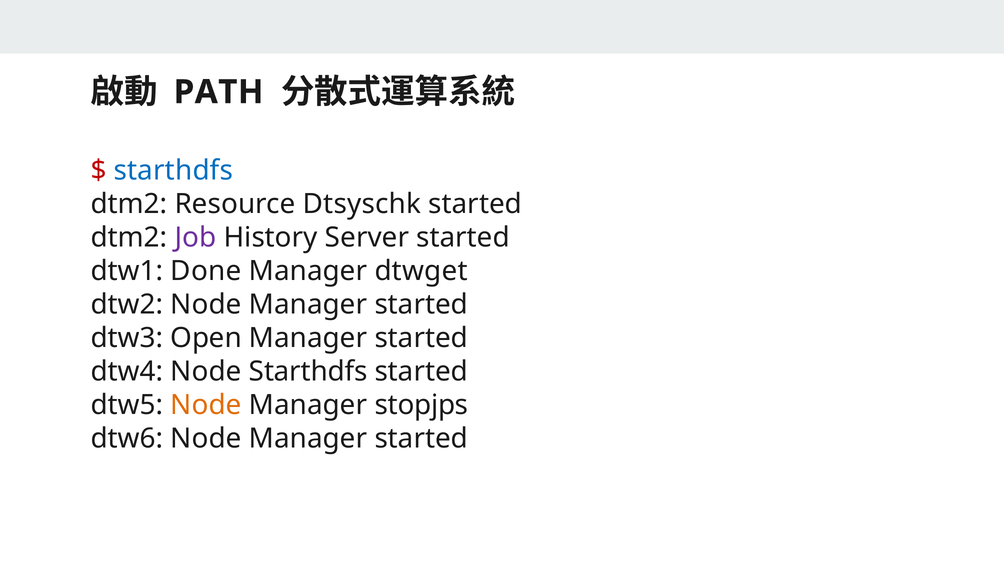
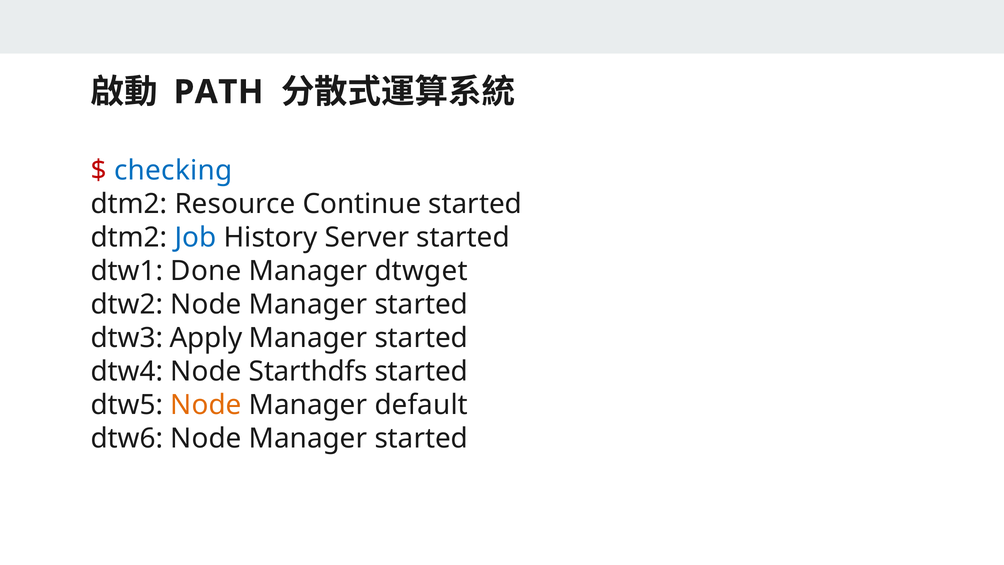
starthdfs at (173, 171): starthdfs -> checking
Dtsyschk: Dtsyschk -> Continue
Job colour: purple -> blue
Open: Open -> Apply
stopjps: stopjps -> default
